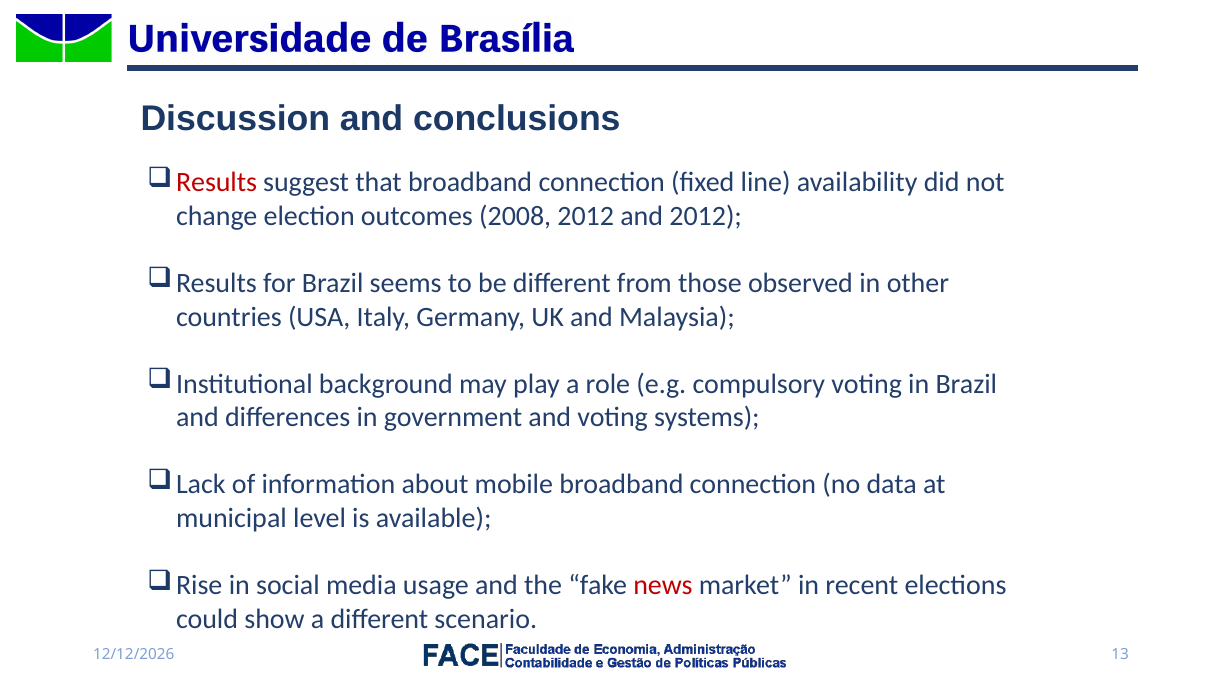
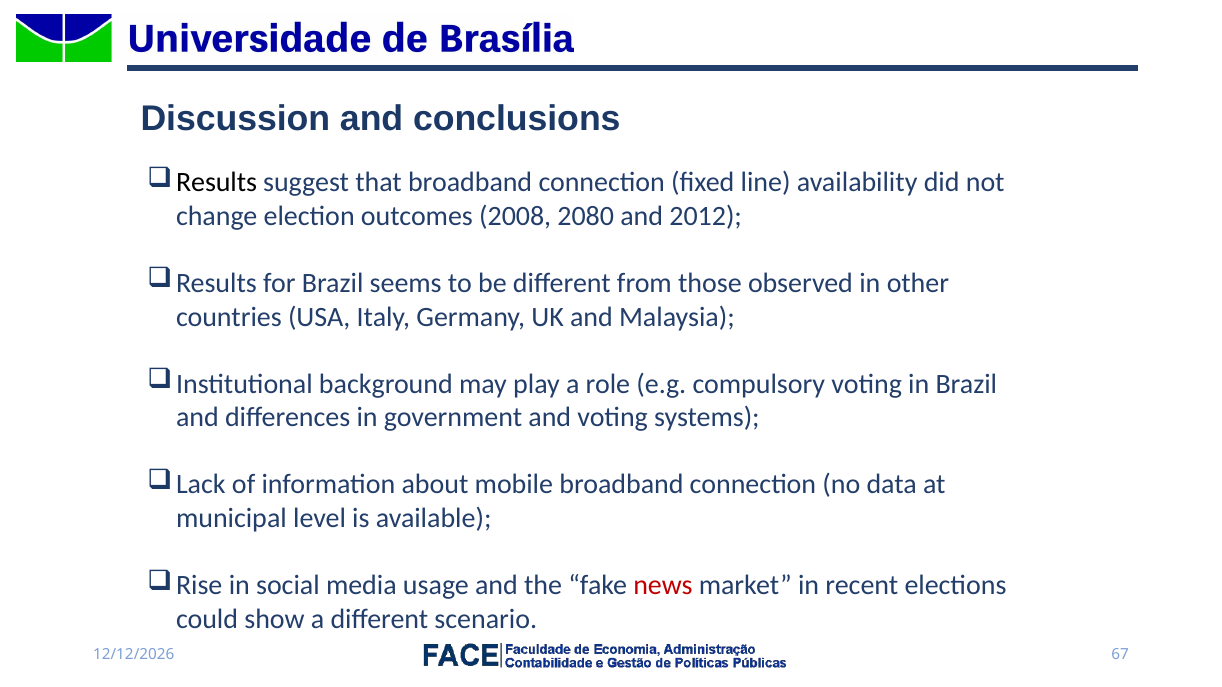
Results at (217, 183) colour: red -> black
2008 2012: 2012 -> 2080
13: 13 -> 67
